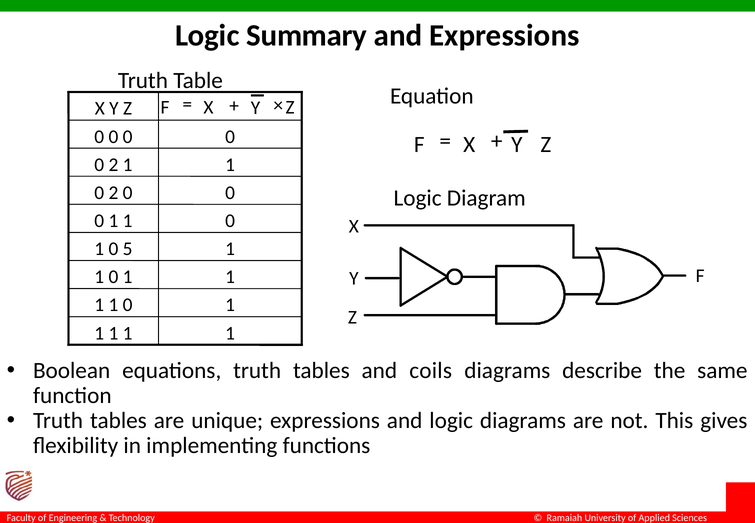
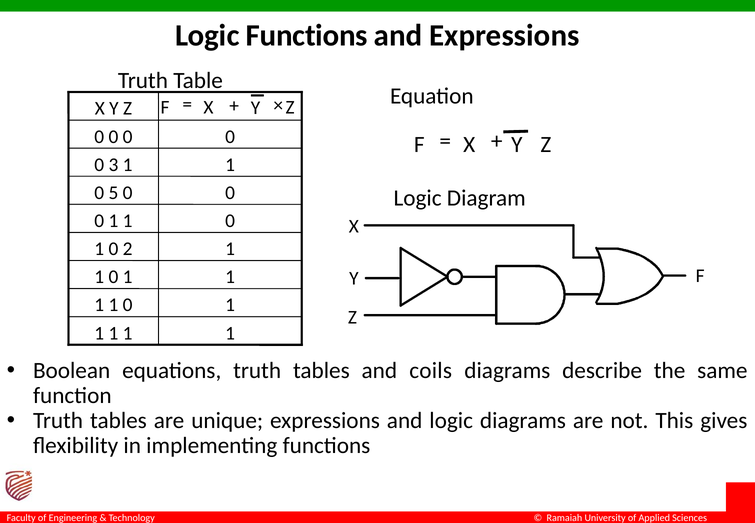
Logic Summary: Summary -> Functions
2 at (113, 165): 2 -> 3
2 at (113, 193): 2 -> 5
5: 5 -> 2
